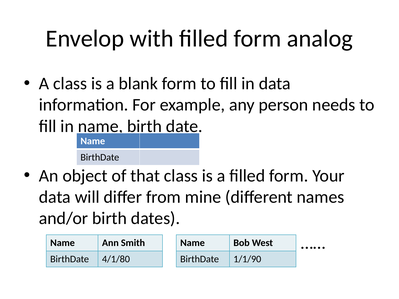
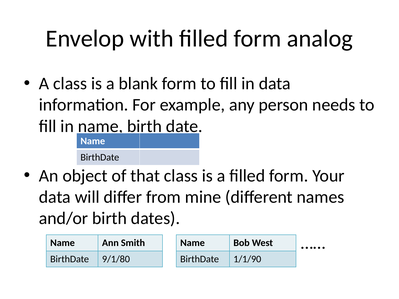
4/1/80: 4/1/80 -> 9/1/80
